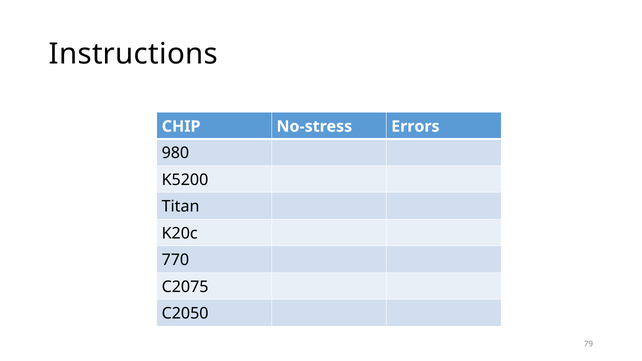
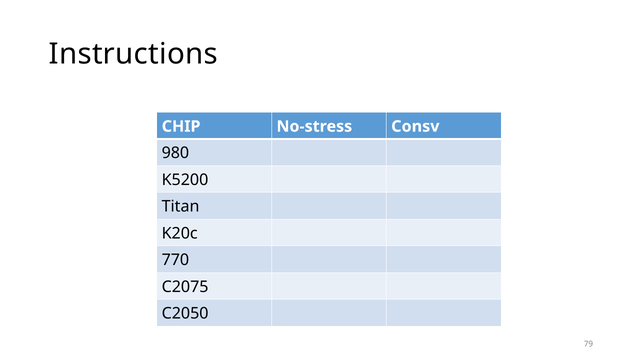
Errors: Errors -> Consv
